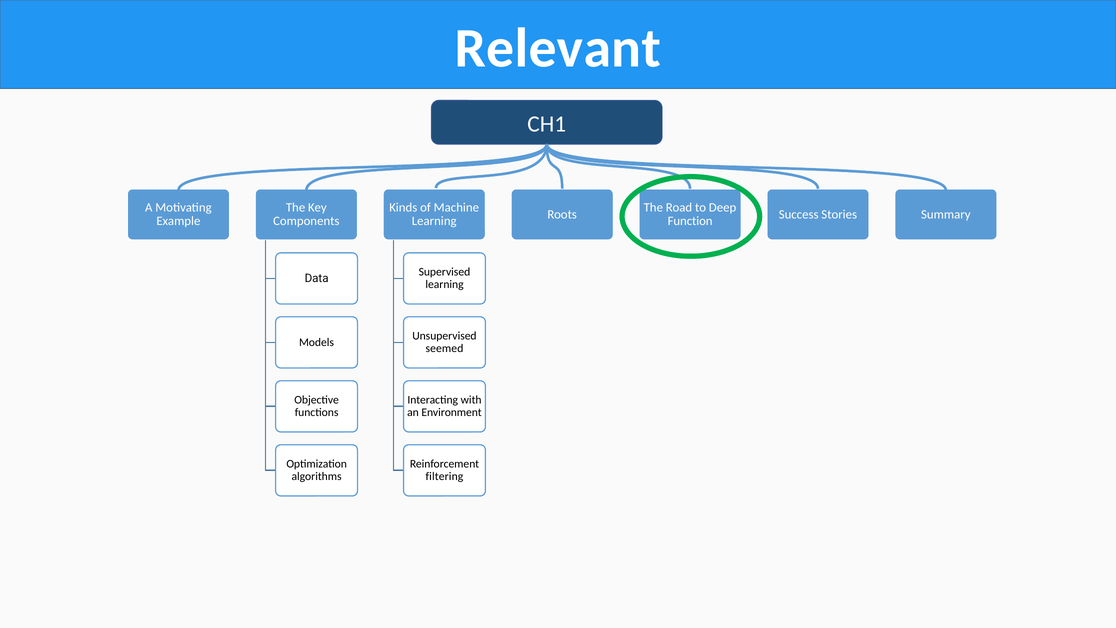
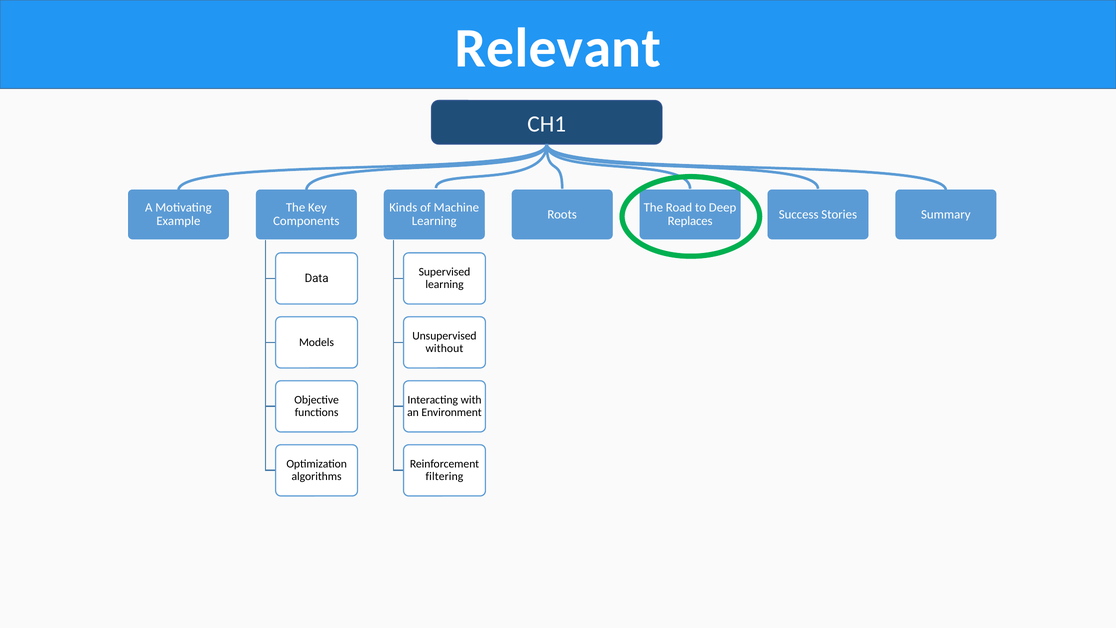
Function: Function -> Replaces
seemed: seemed -> without
